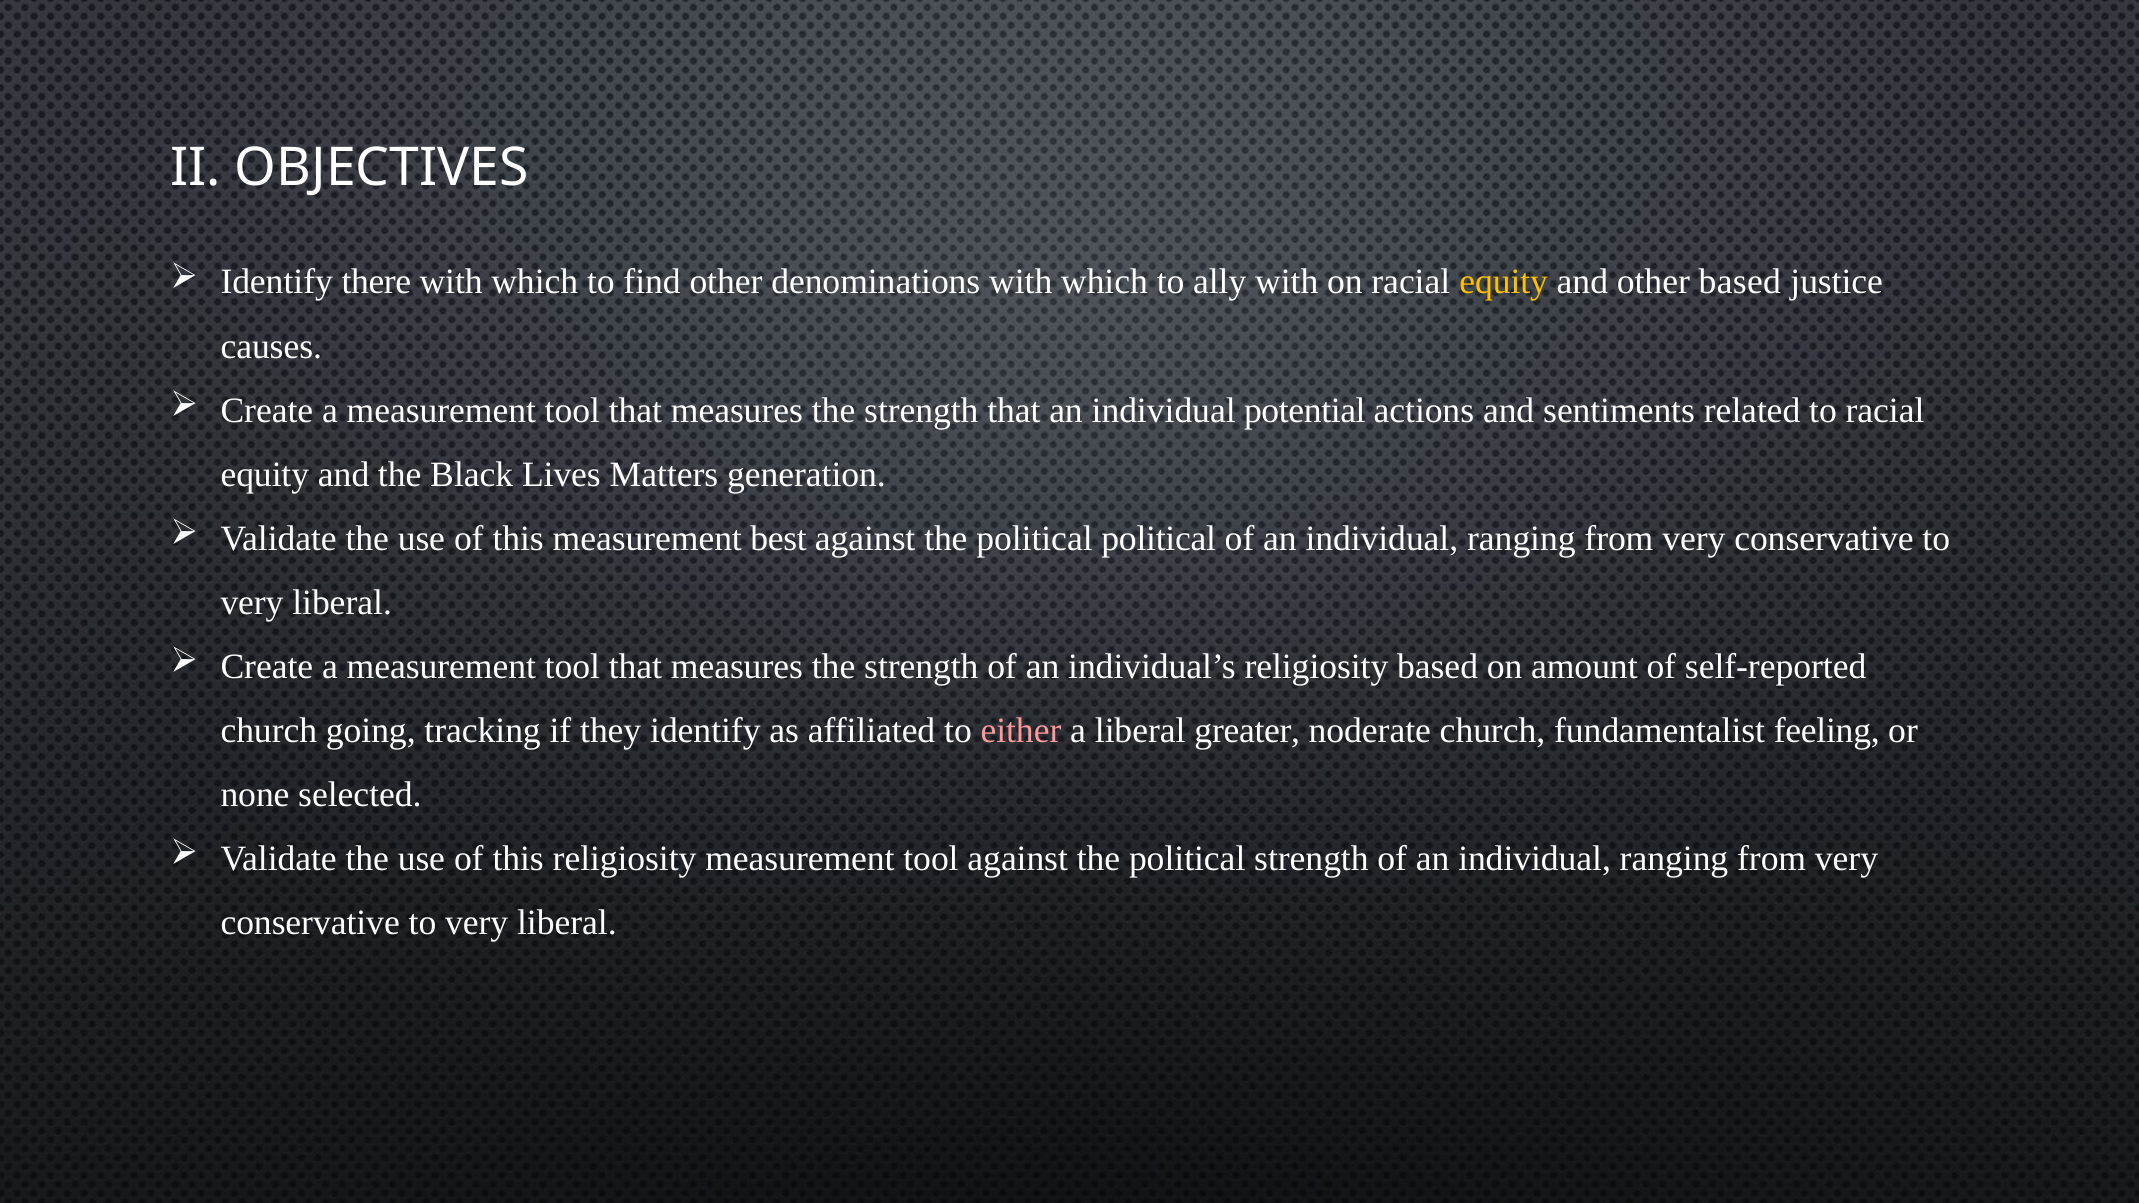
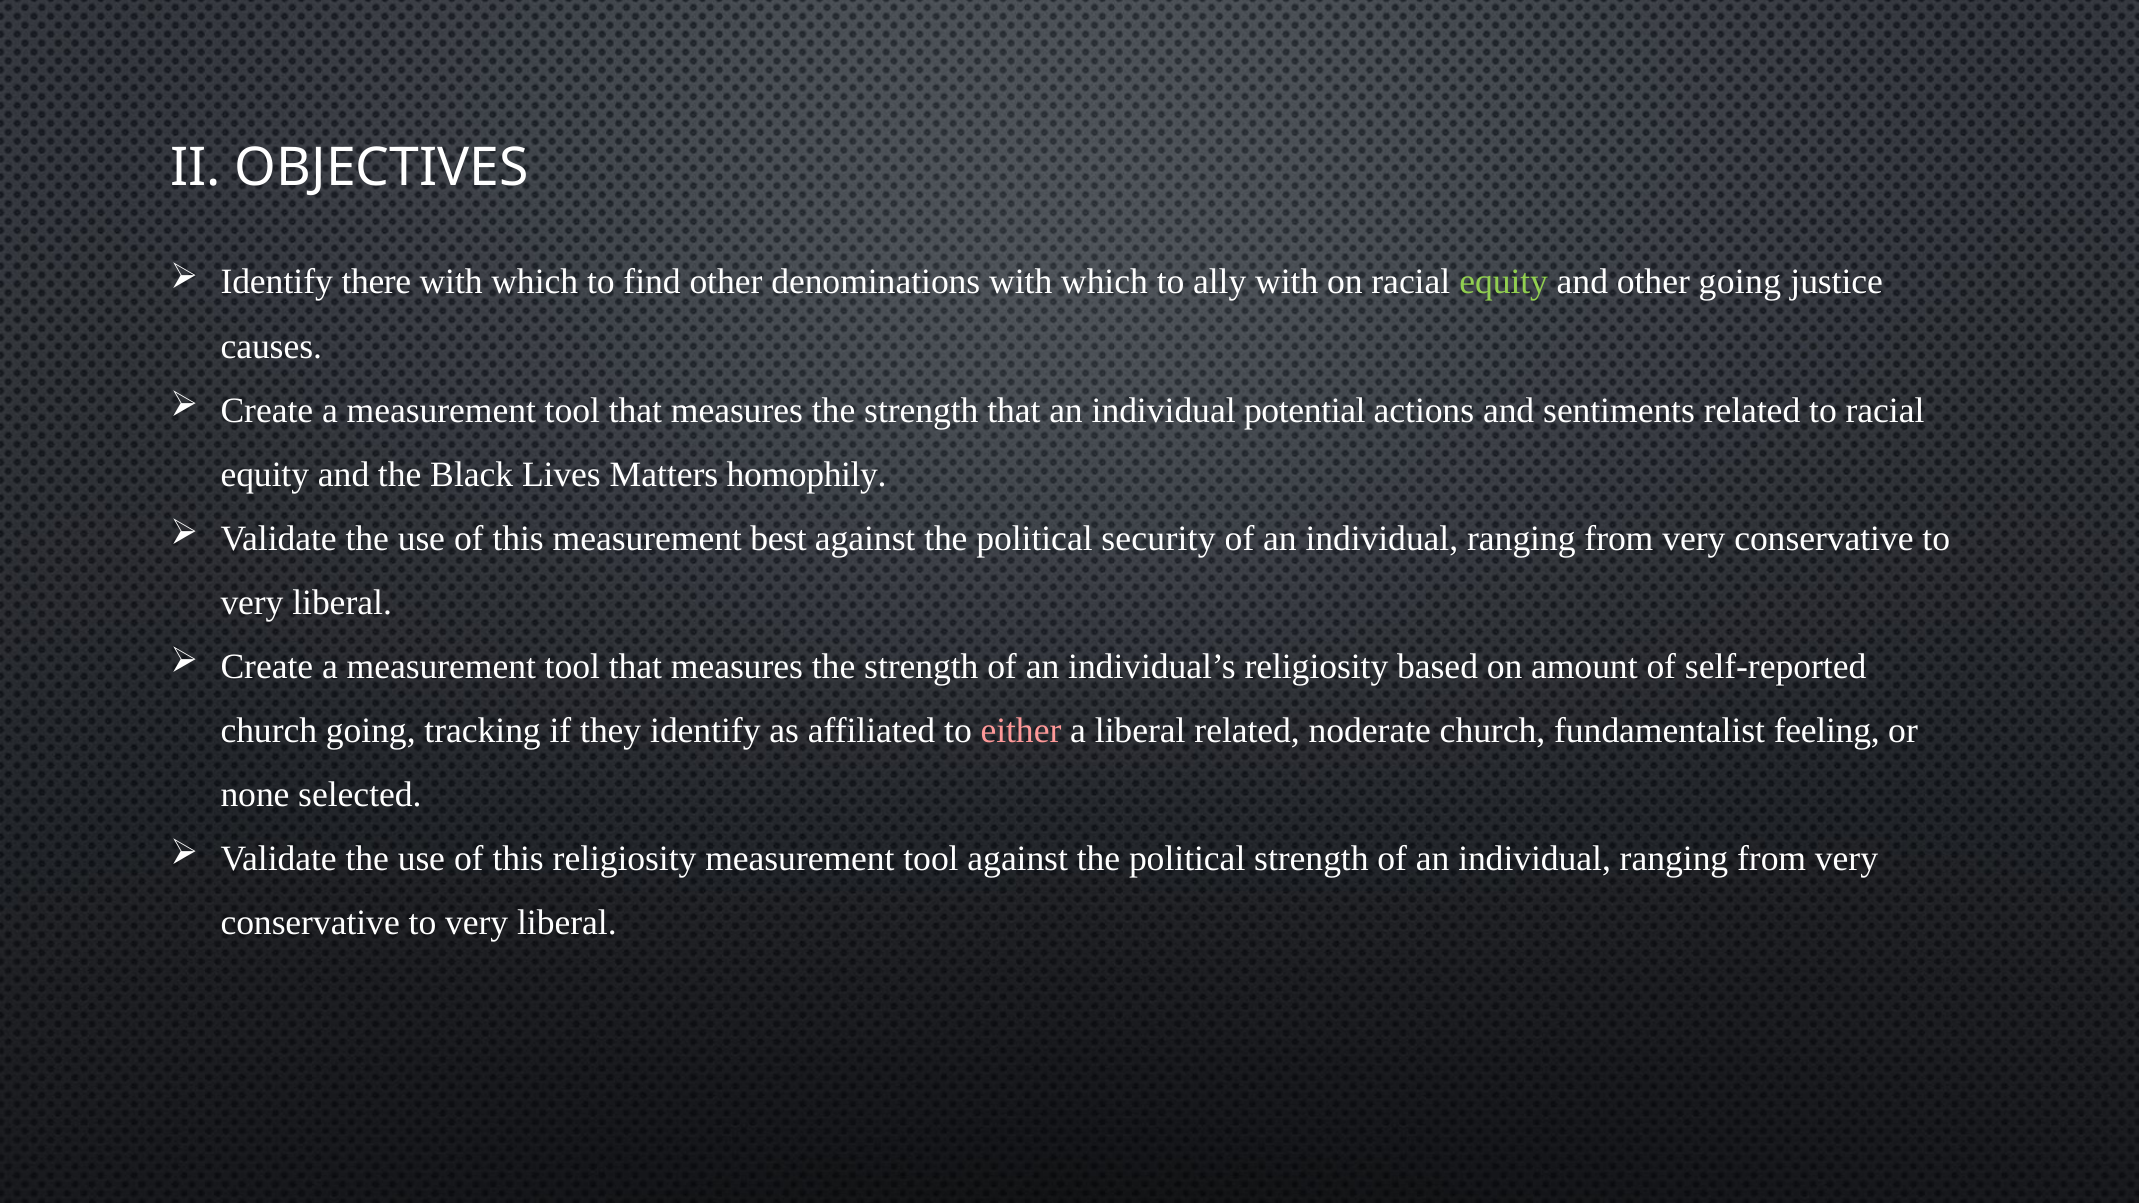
equity at (1504, 282) colour: yellow -> light green
other based: based -> going
generation: generation -> homophily
political political: political -> security
liberal greater: greater -> related
